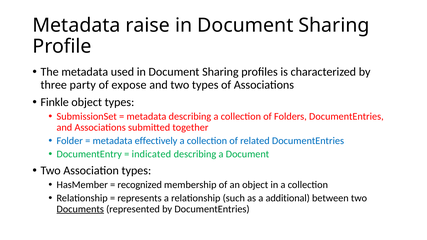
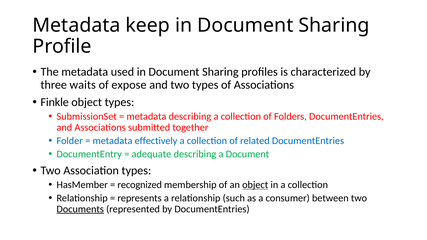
raise: raise -> keep
party: party -> waits
indicated: indicated -> adequate
object at (255, 185) underline: none -> present
additional: additional -> consumer
